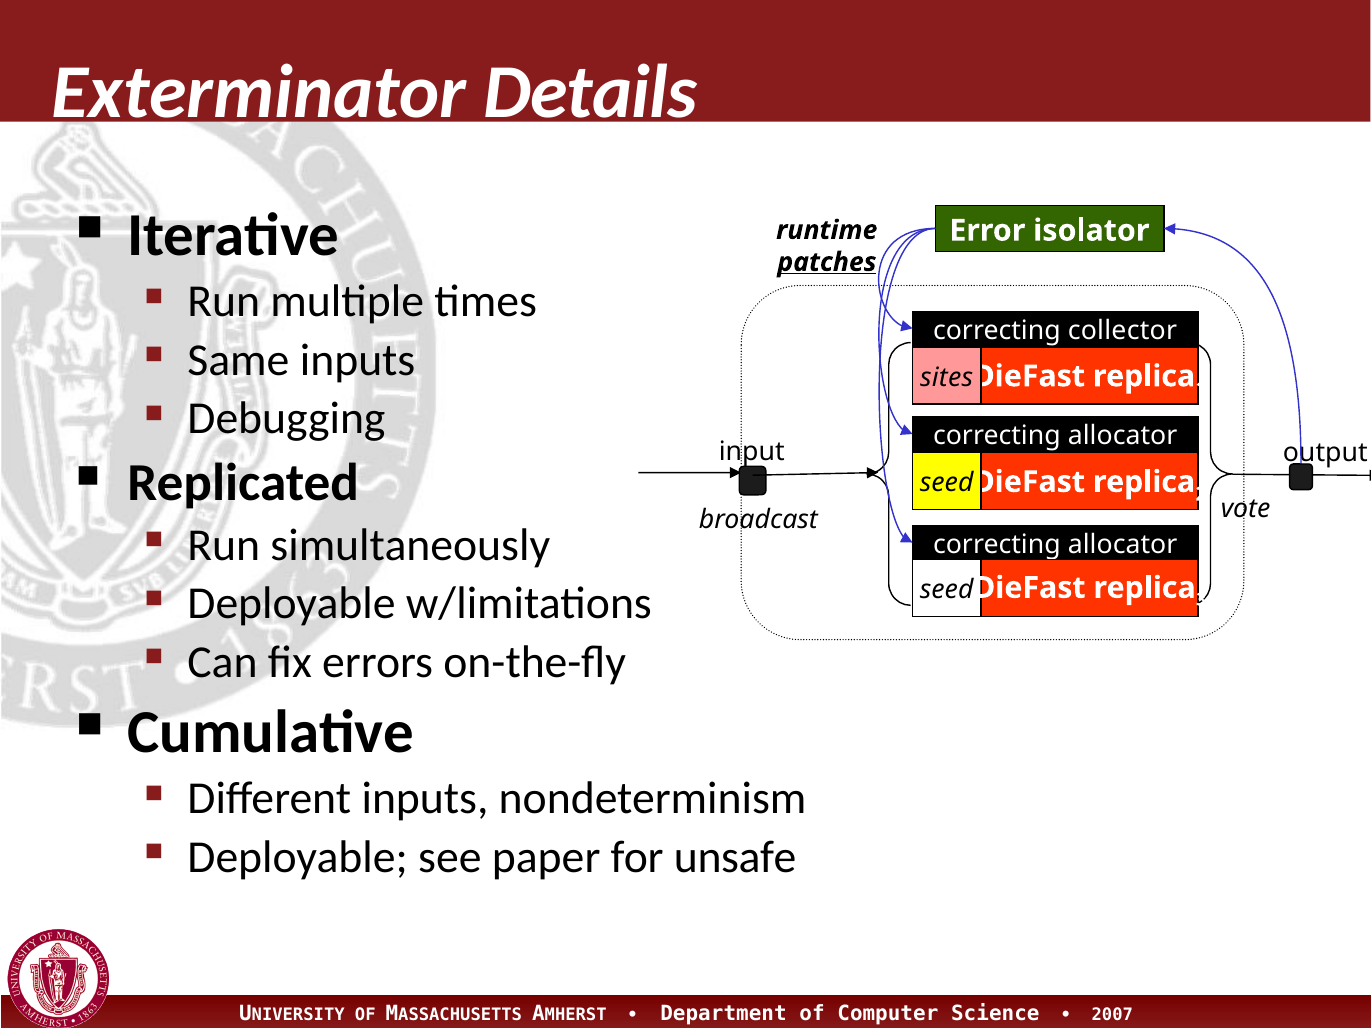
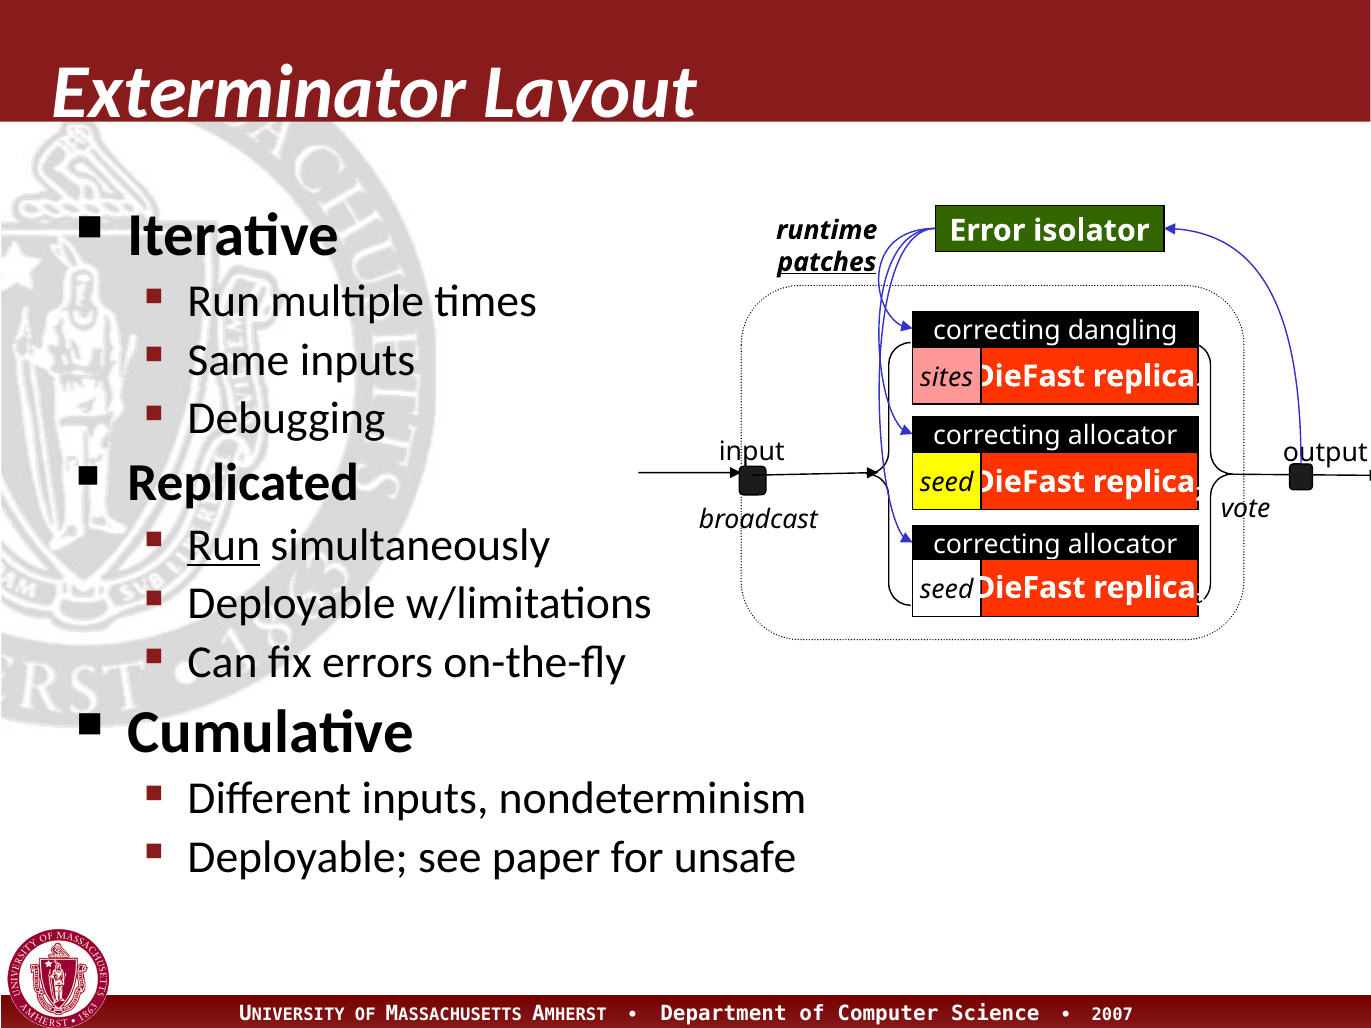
Details: Details -> Layout
collector: collector -> dangling
Run at (224, 546) underline: none -> present
